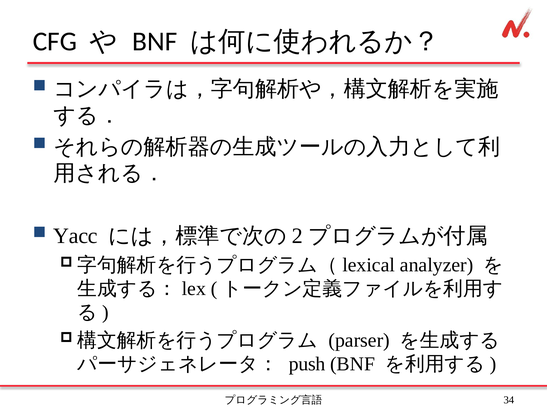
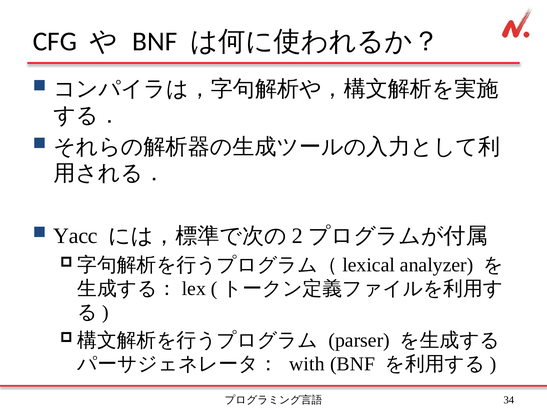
push: push -> with
